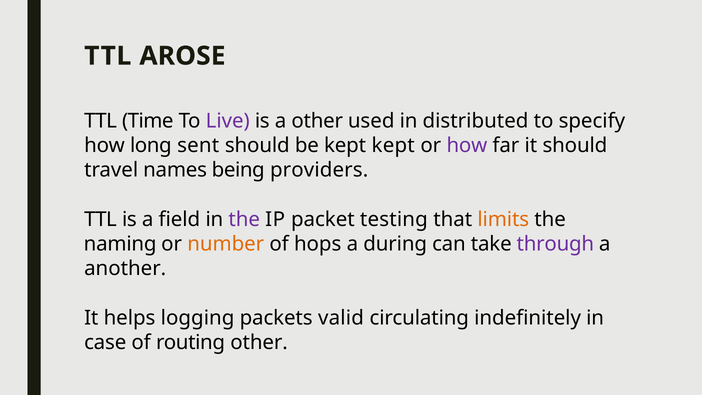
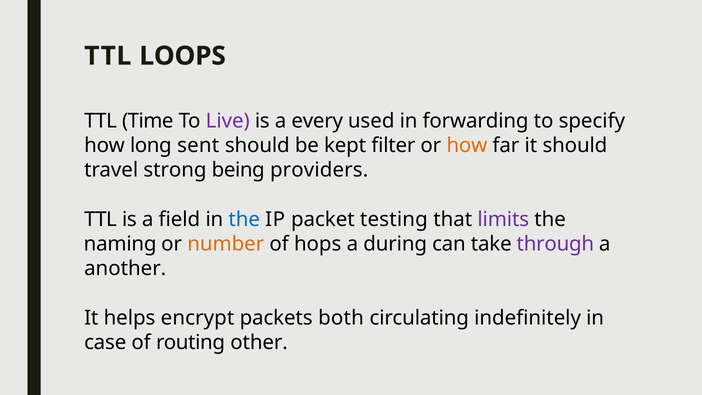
AROSE: AROSE -> LOOPS
a other: other -> every
distributed: distributed -> forwarding
kept kept: kept -> filter
how at (467, 146) colour: purple -> orange
names: names -> strong
the at (244, 219) colour: purple -> blue
limits colour: orange -> purple
logging: logging -> encrypt
valid: valid -> both
